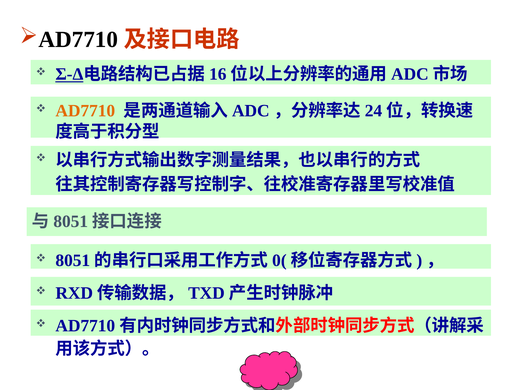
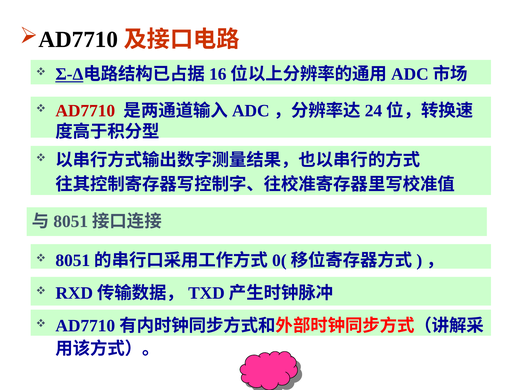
AD7710 at (85, 111) colour: orange -> red
